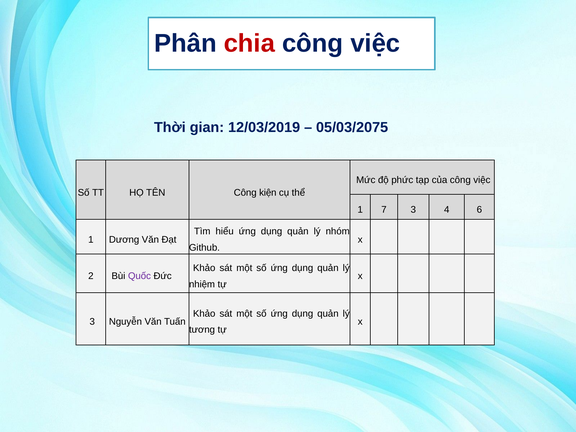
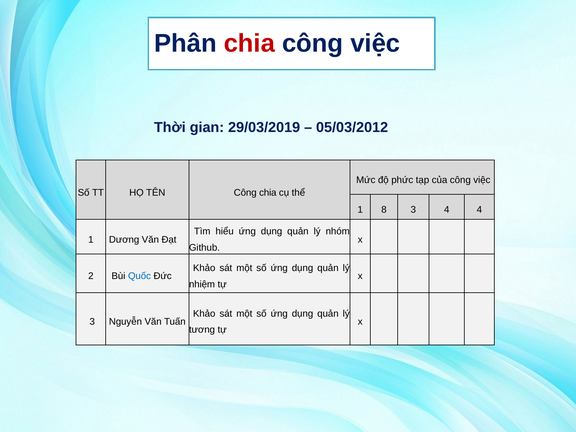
12/03/2019: 12/03/2019 -> 29/03/2019
05/03/2075: 05/03/2075 -> 05/03/2012
Công kiện: kiện -> chia
7: 7 -> 8
4 6: 6 -> 4
Quốc colour: purple -> blue
